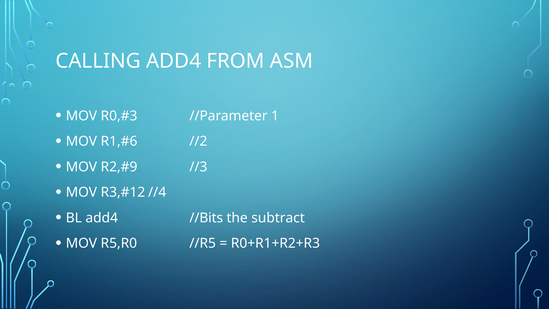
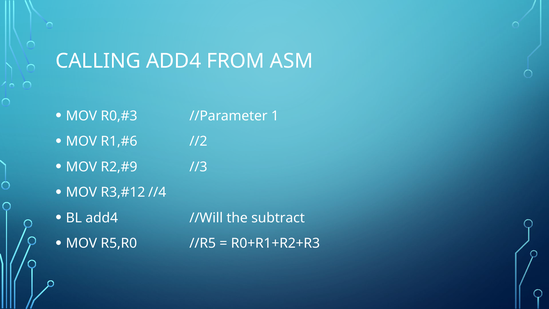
//Bits: //Bits -> //Will
